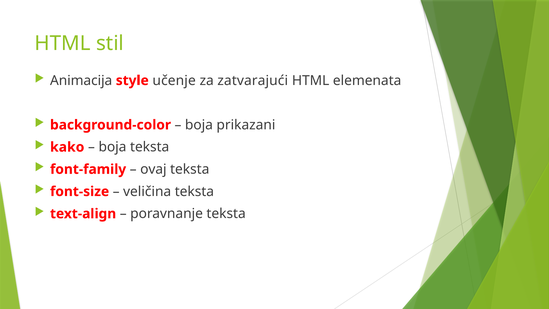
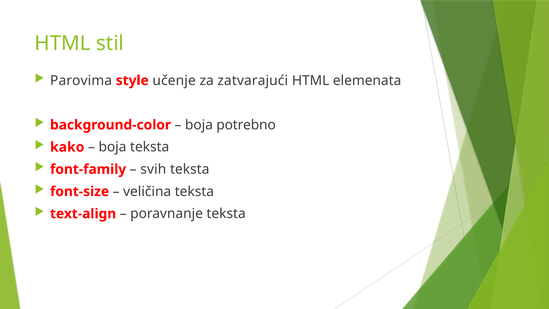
Animacija: Animacija -> Parovima
prikazani: prikazani -> potrebno
ovaj: ovaj -> svih
